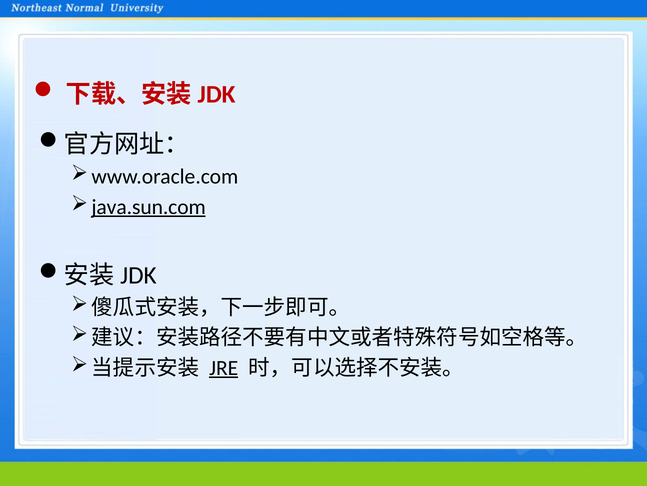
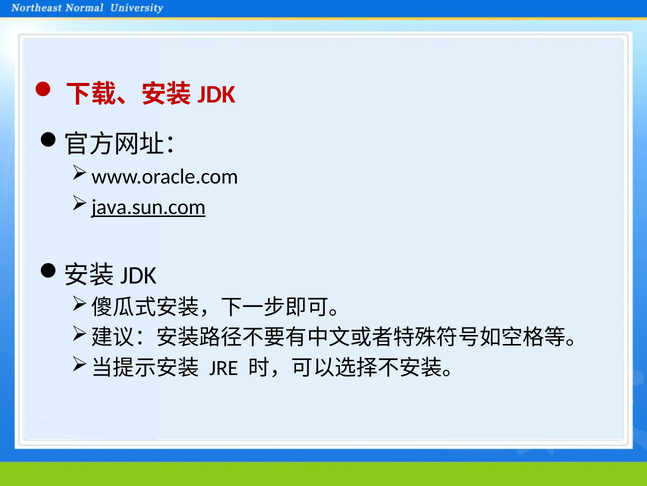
JRE underline: present -> none
